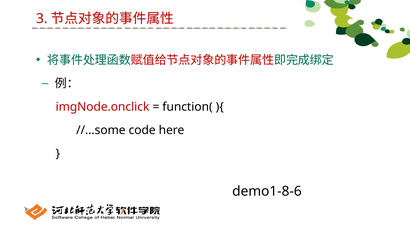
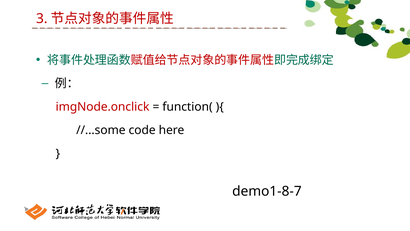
demo1-8-6: demo1-8-6 -> demo1-8-7
